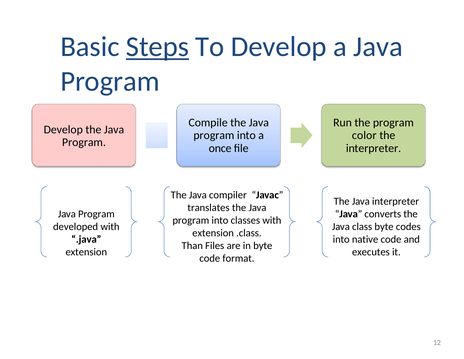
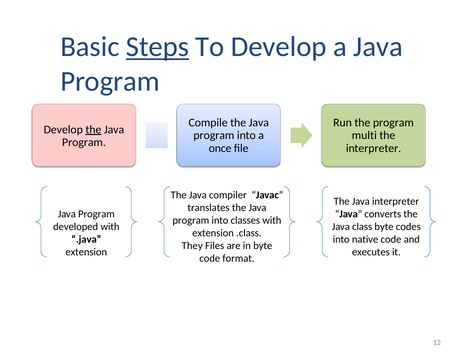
the at (93, 129) underline: none -> present
color: color -> multi
Than: Than -> They
